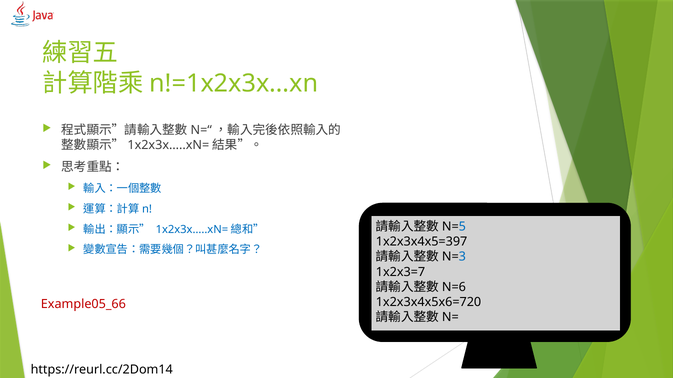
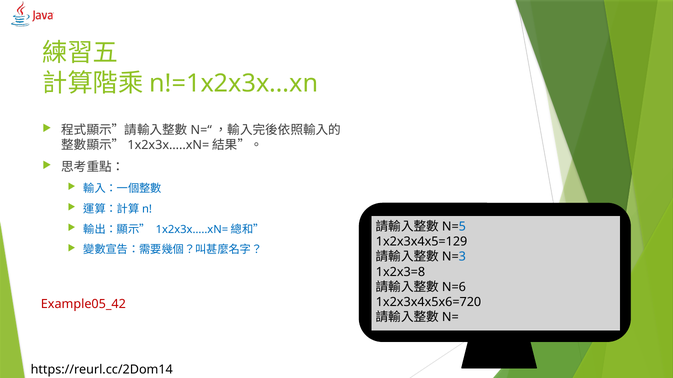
1x2x3x4x5=397: 1x2x3x4x5=397 -> 1x2x3x4x5=129
1x2x3=7: 1x2x3=7 -> 1x2x3=8
Example05_66: Example05_66 -> Example05_42
